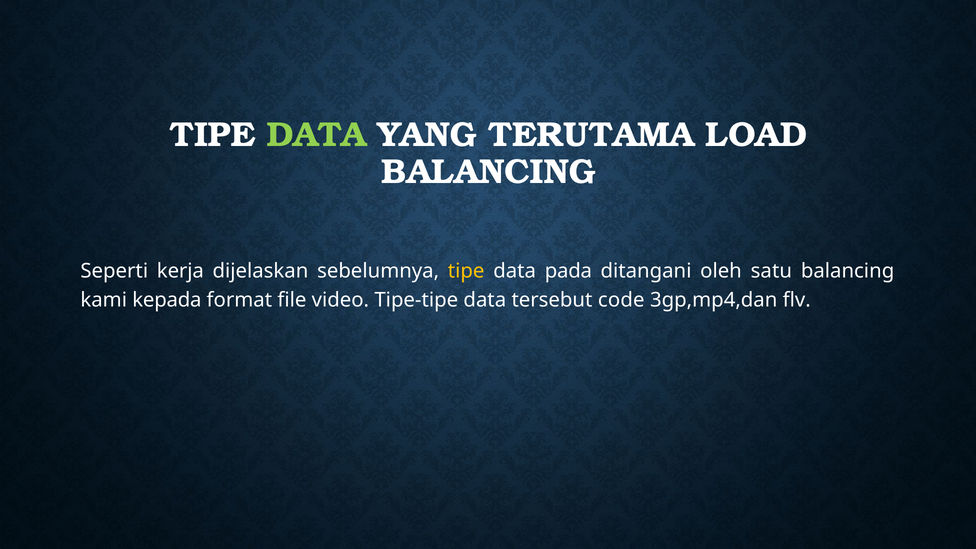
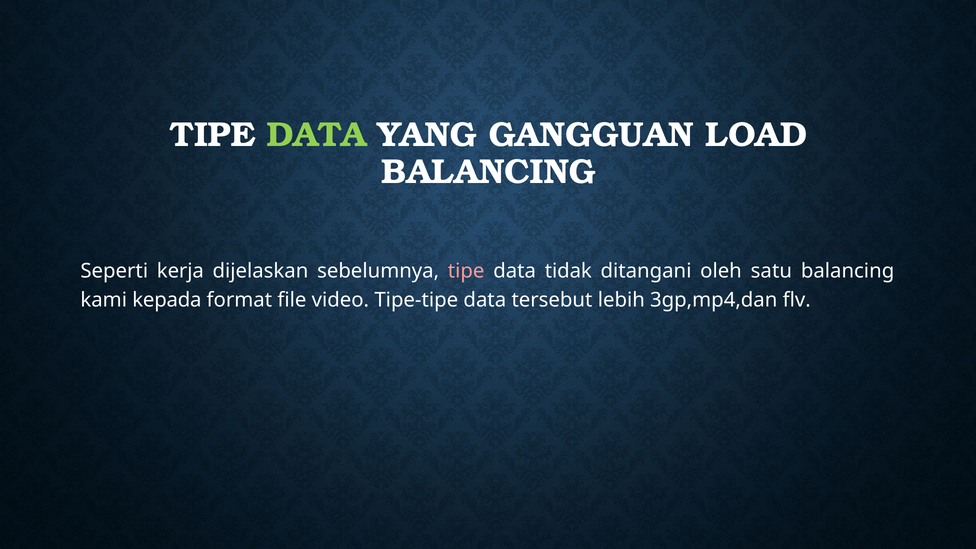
TERUTAMA: TERUTAMA -> GANGGUAN
tipe at (466, 271) colour: yellow -> pink
pada: pada -> tidak
code: code -> lebih
